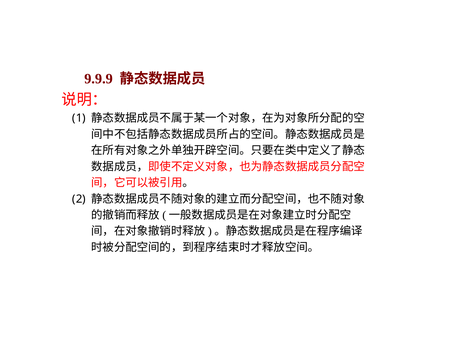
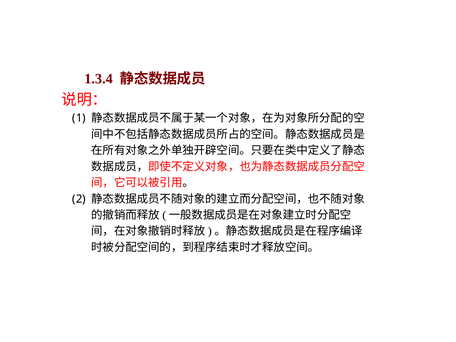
9.9.9: 9.9.9 -> 1.3.4
